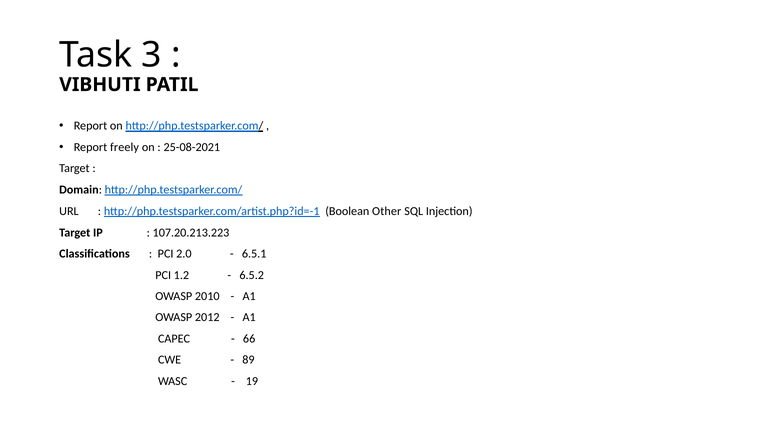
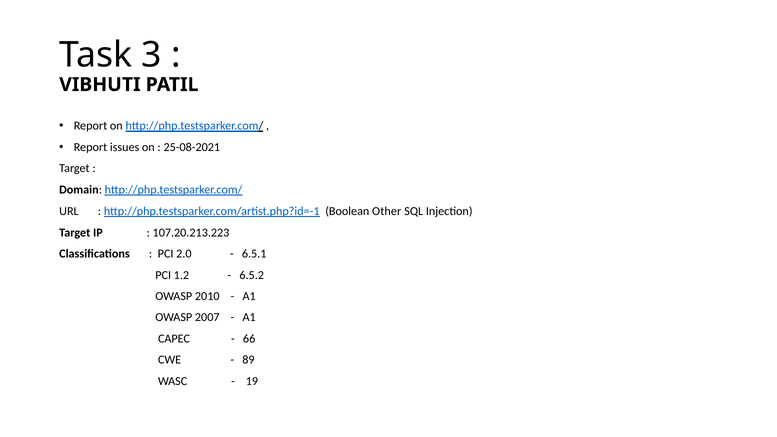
freely: freely -> issues
2012: 2012 -> 2007
